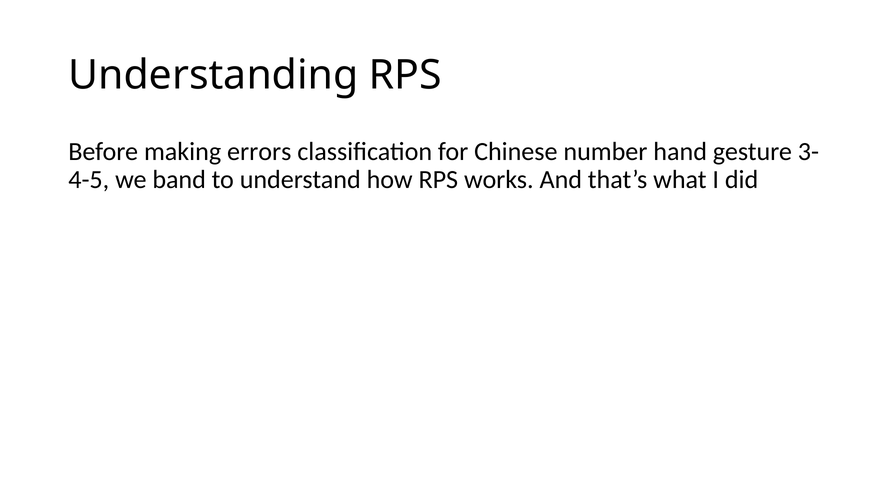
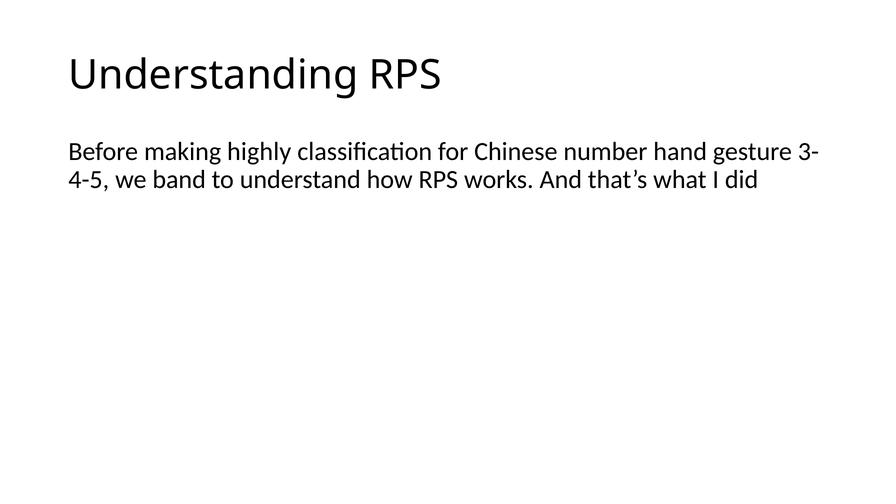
errors: errors -> highly
